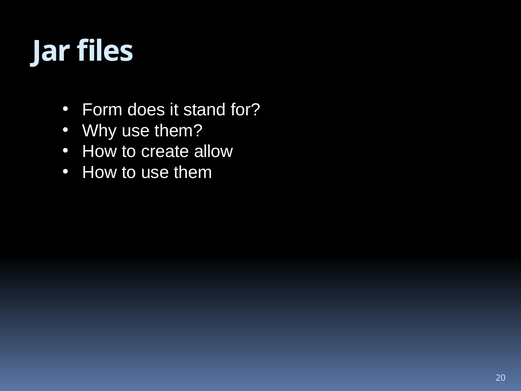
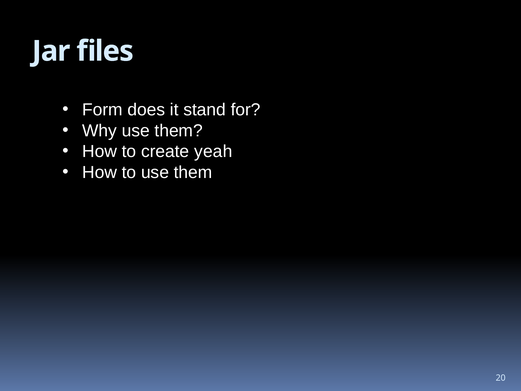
allow: allow -> yeah
